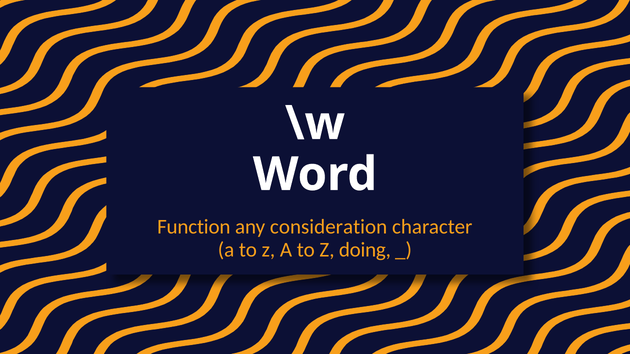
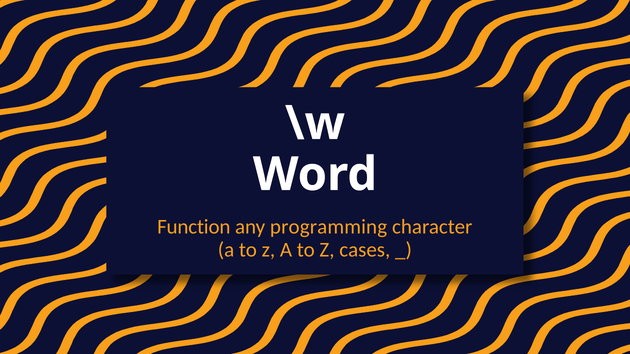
consideration: consideration -> programming
doing: doing -> cases
